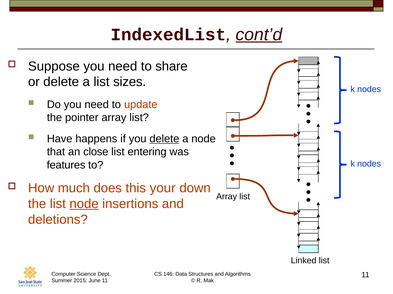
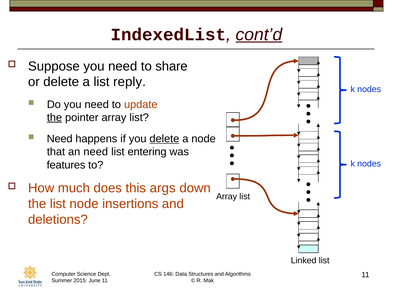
sizes: sizes -> reply
the at (54, 118) underline: none -> present
Have at (60, 139): Have -> Need
an close: close -> need
your: your -> args
node at (84, 204) underline: present -> none
